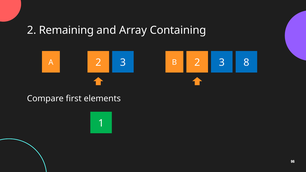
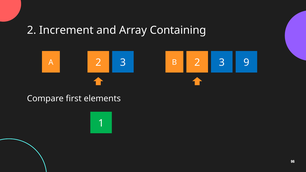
Remaining: Remaining -> Increment
8: 8 -> 9
